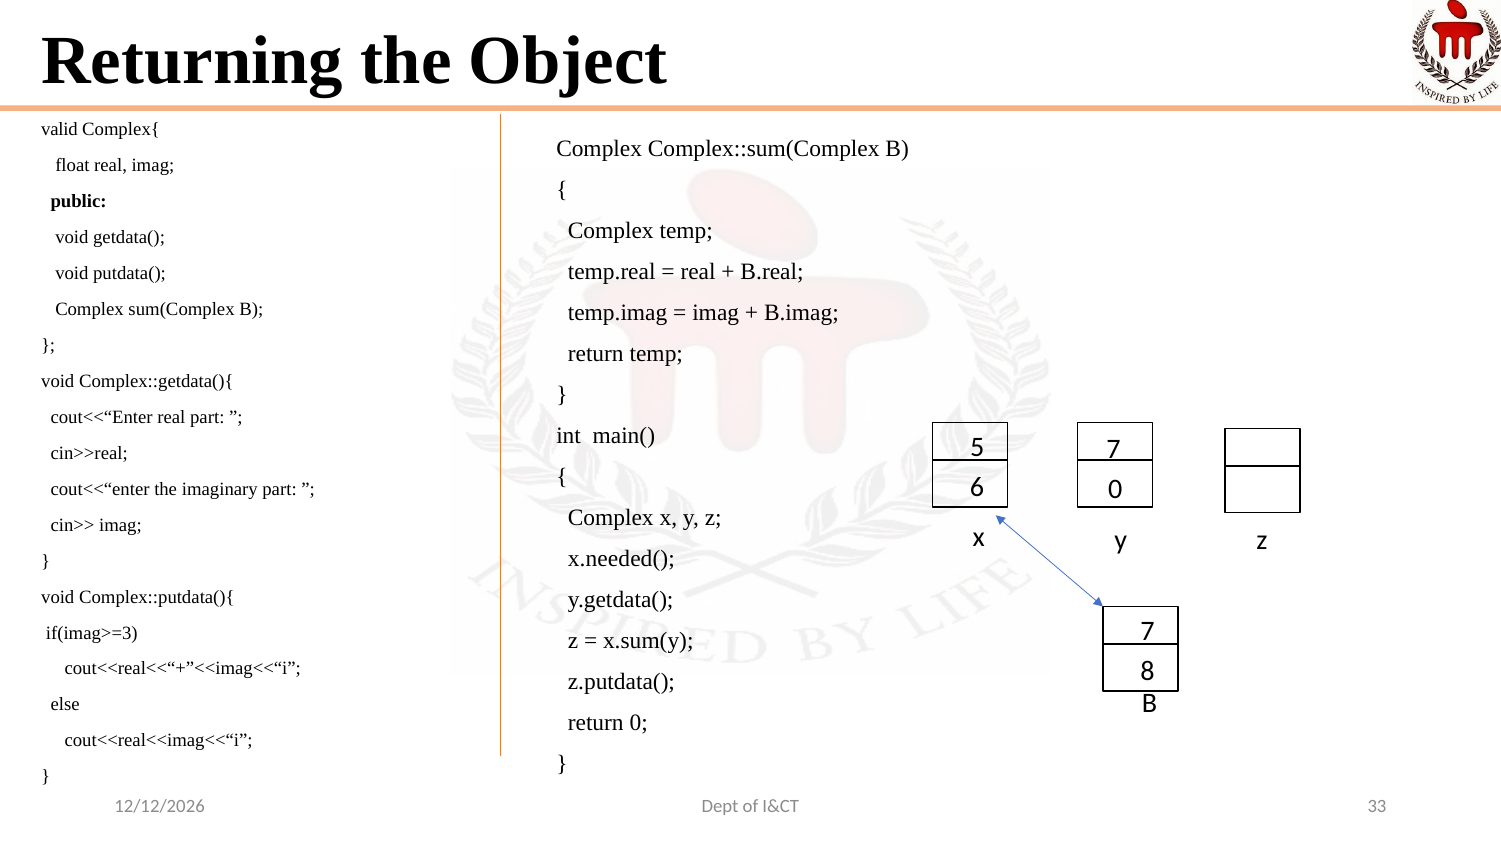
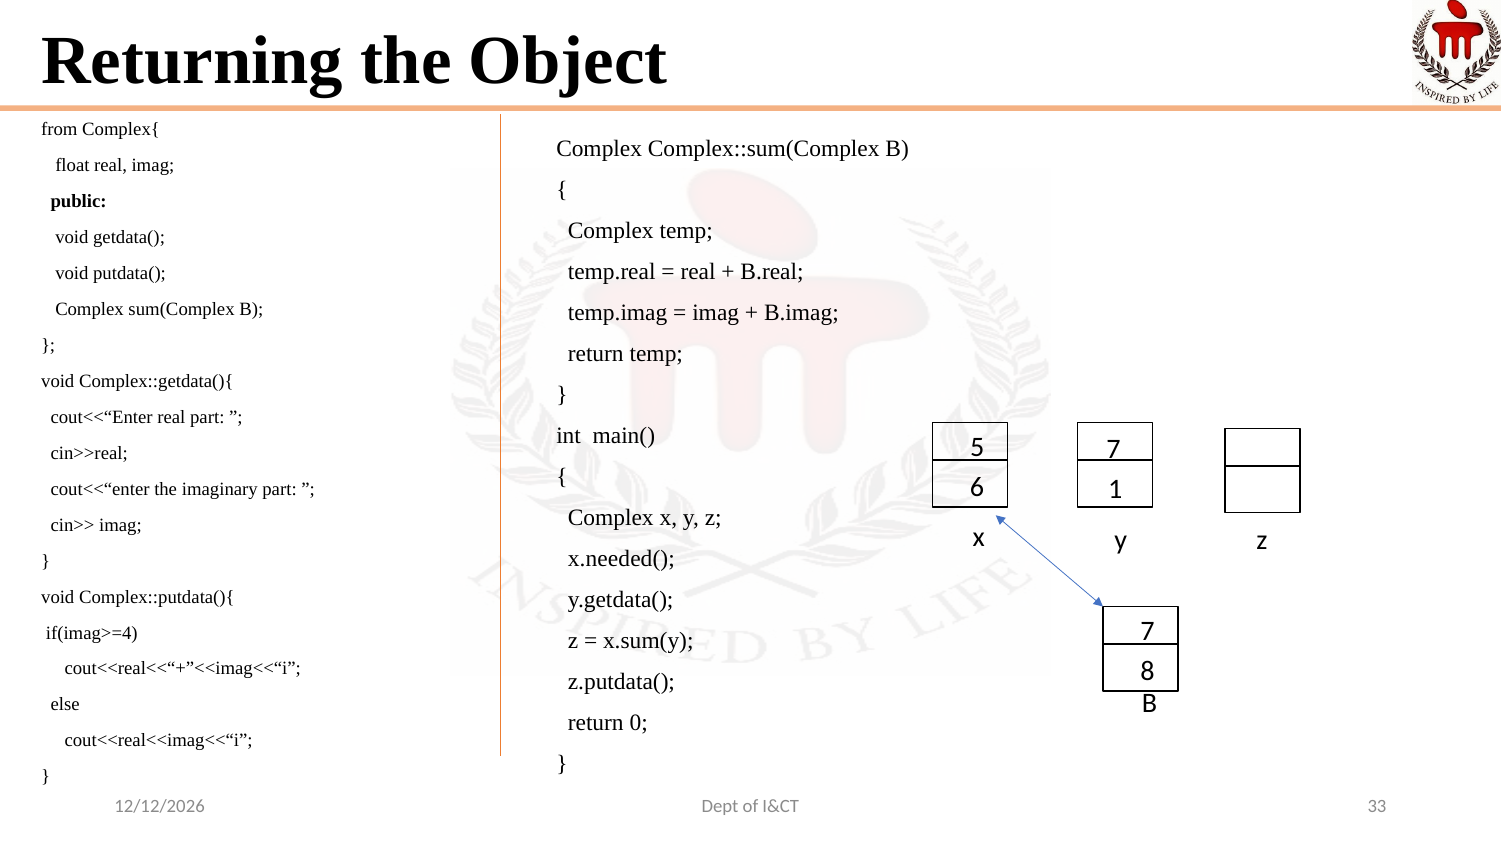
valid: valid -> from
6 0: 0 -> 1
if(imag>=3: if(imag>=3 -> if(imag>=4
